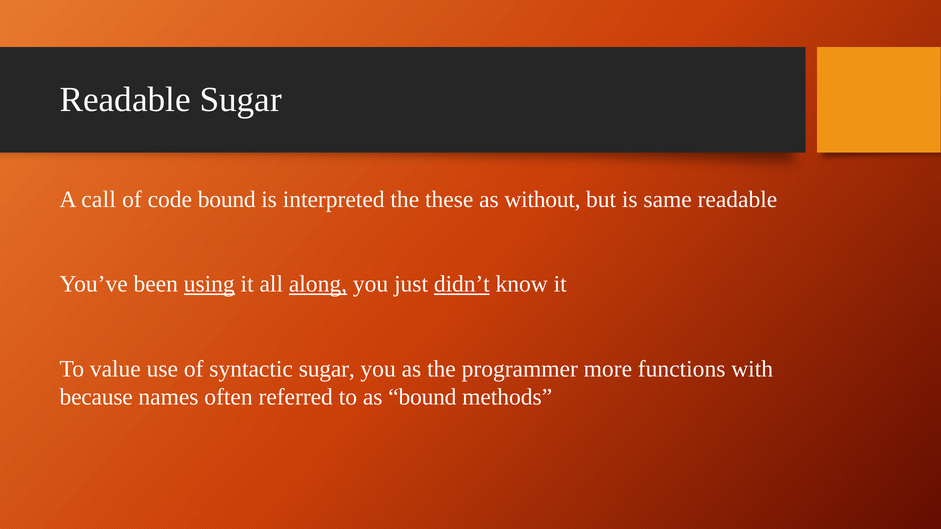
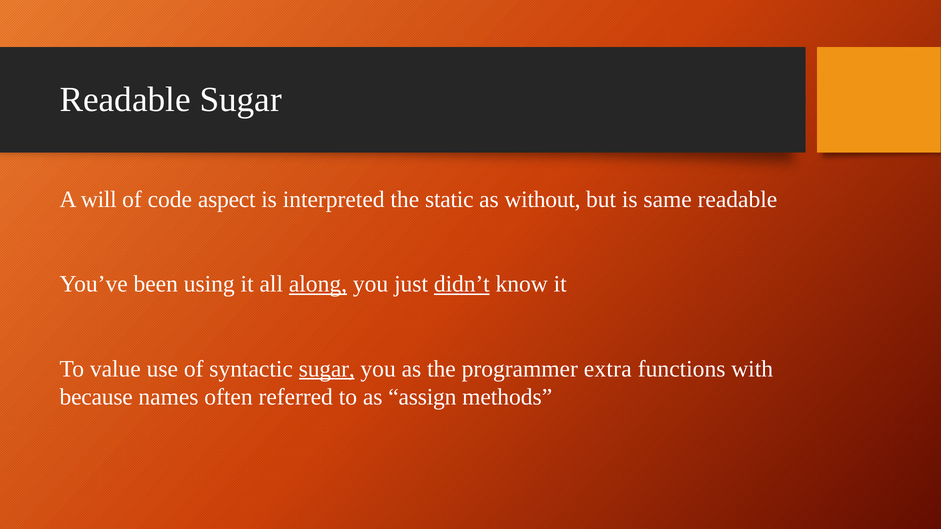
call: call -> will
code bound: bound -> aspect
these: these -> static
using underline: present -> none
sugar at (327, 369) underline: none -> present
more: more -> extra
as bound: bound -> assign
